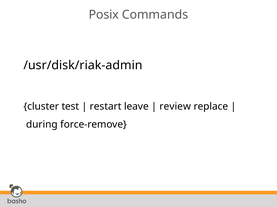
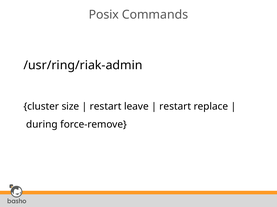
/usr/disk/riak-admin: /usr/disk/riak-admin -> /usr/ring/riak-admin
test: test -> size
review at (175, 107): review -> restart
